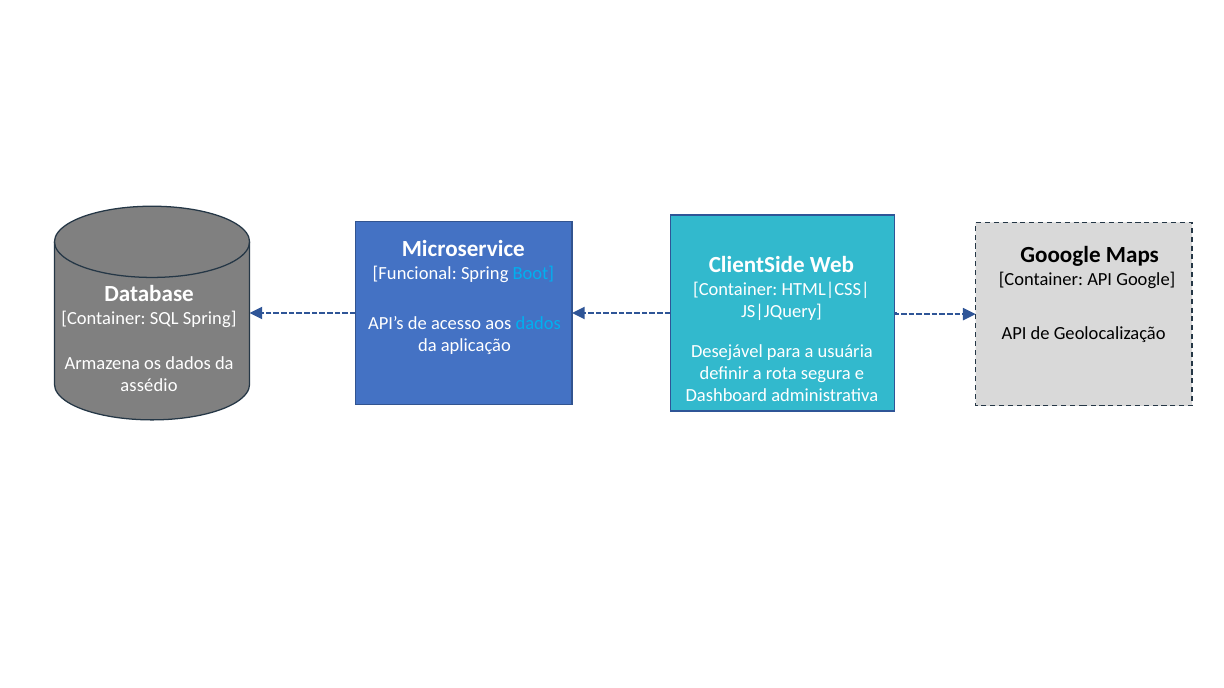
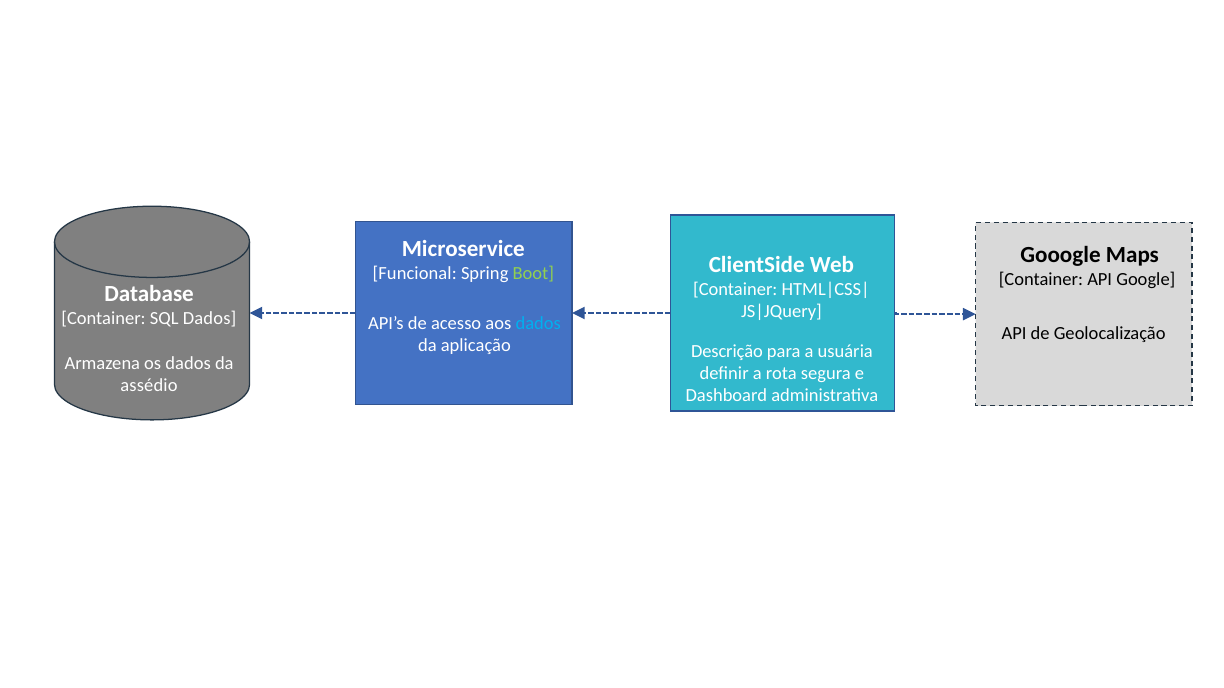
Boot colour: light blue -> light green
SQL Spring: Spring -> Dados
Desejável: Desejável -> Descrição
